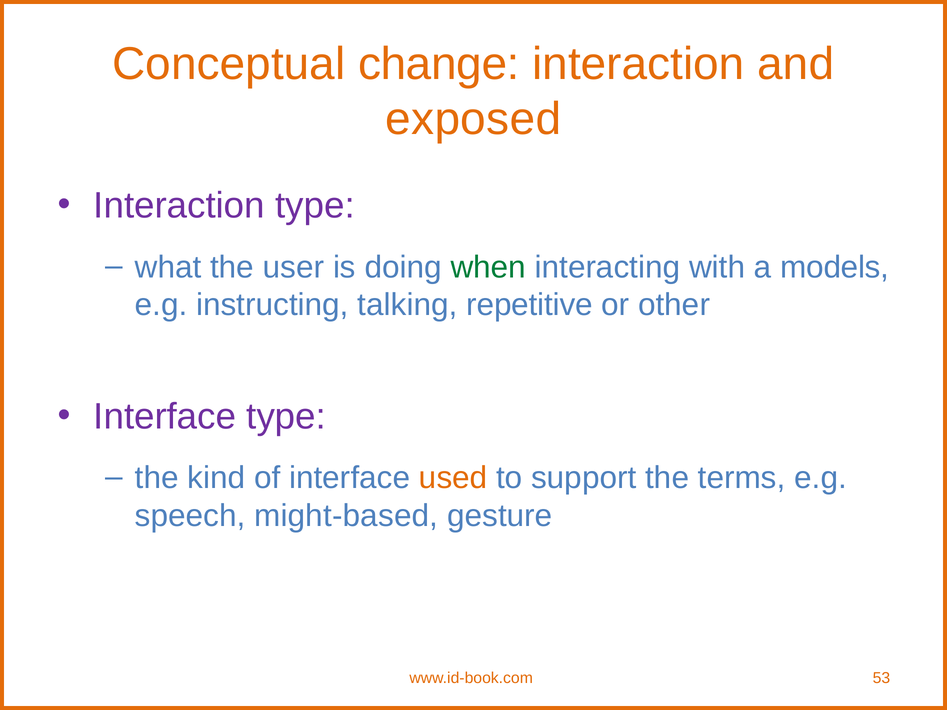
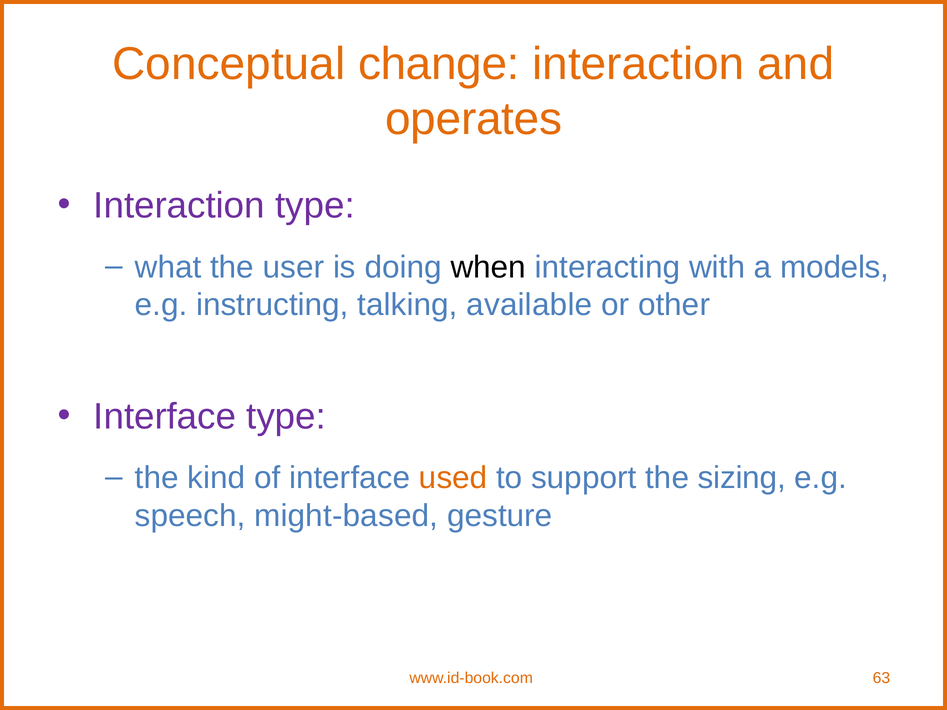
exposed: exposed -> operates
when colour: green -> black
repetitive: repetitive -> available
terms: terms -> sizing
53: 53 -> 63
